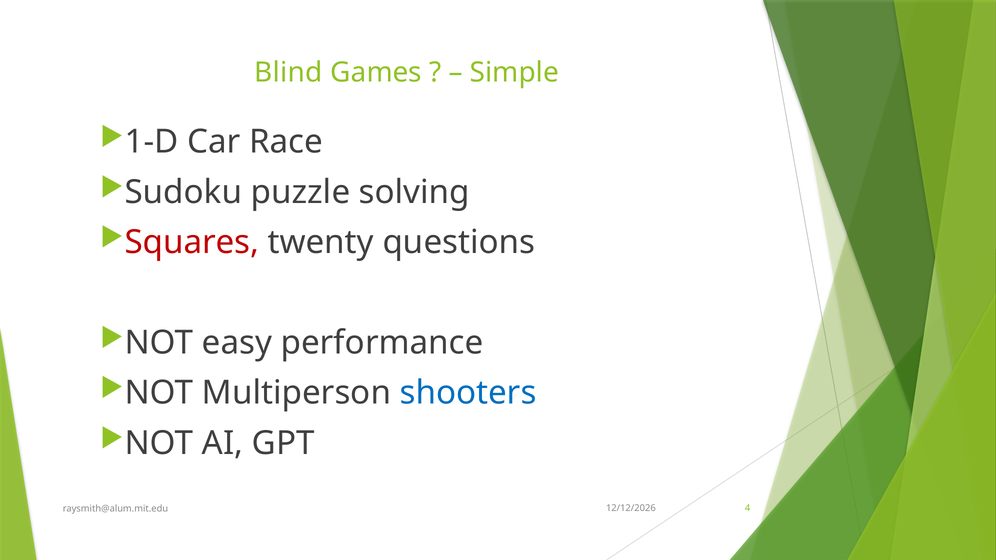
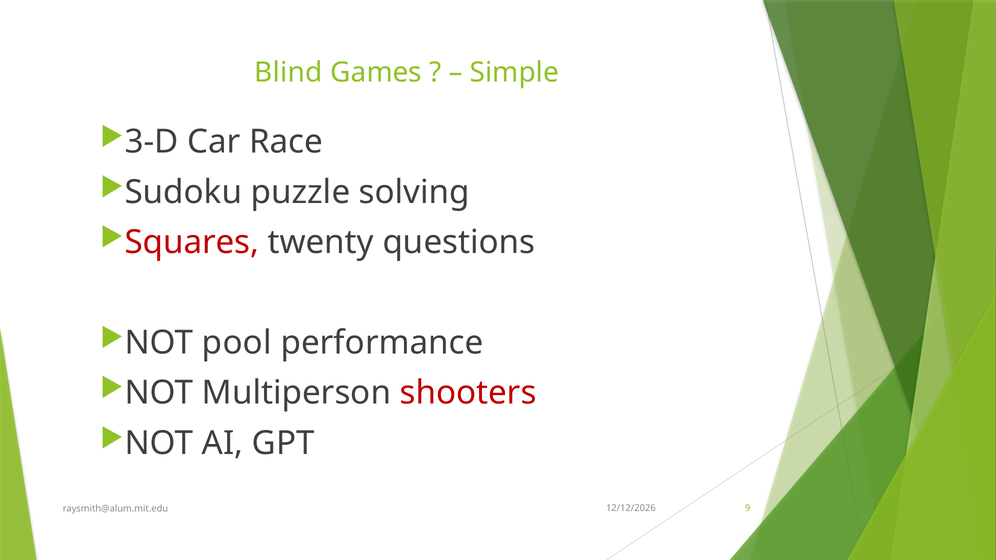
1-D: 1-D -> 3-D
easy: easy -> pool
shooters colour: blue -> red
4: 4 -> 9
